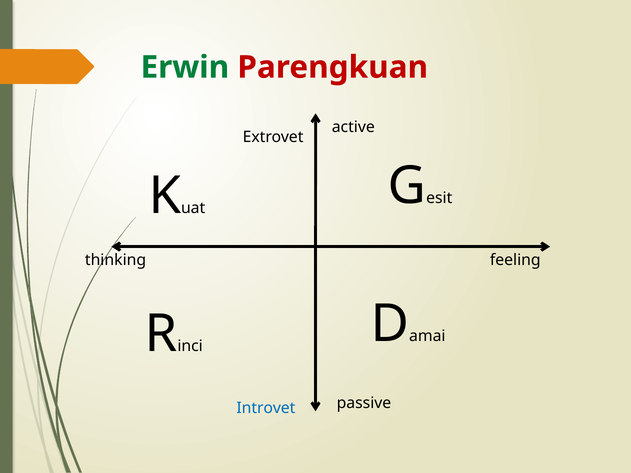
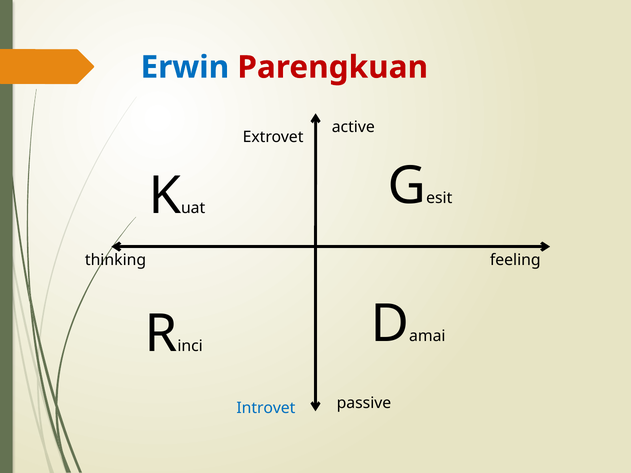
Erwin colour: green -> blue
